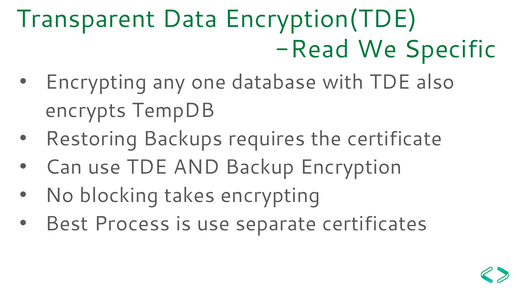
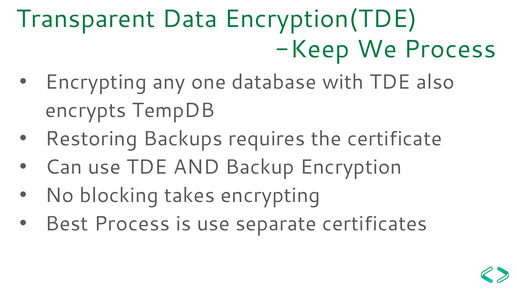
Read: Read -> Keep
We Specific: Specific -> Process
